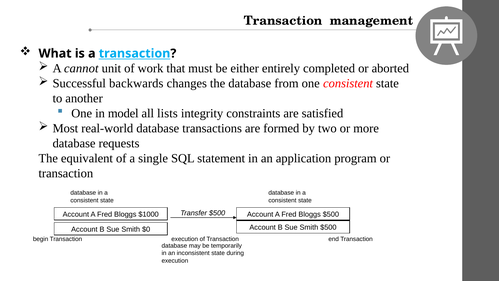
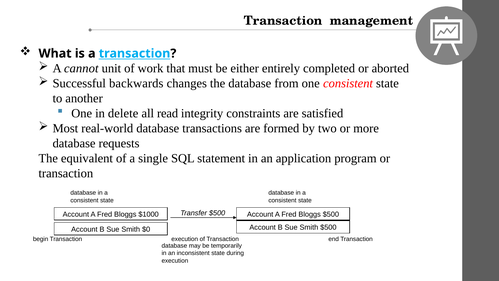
model: model -> delete
lists: lists -> read
